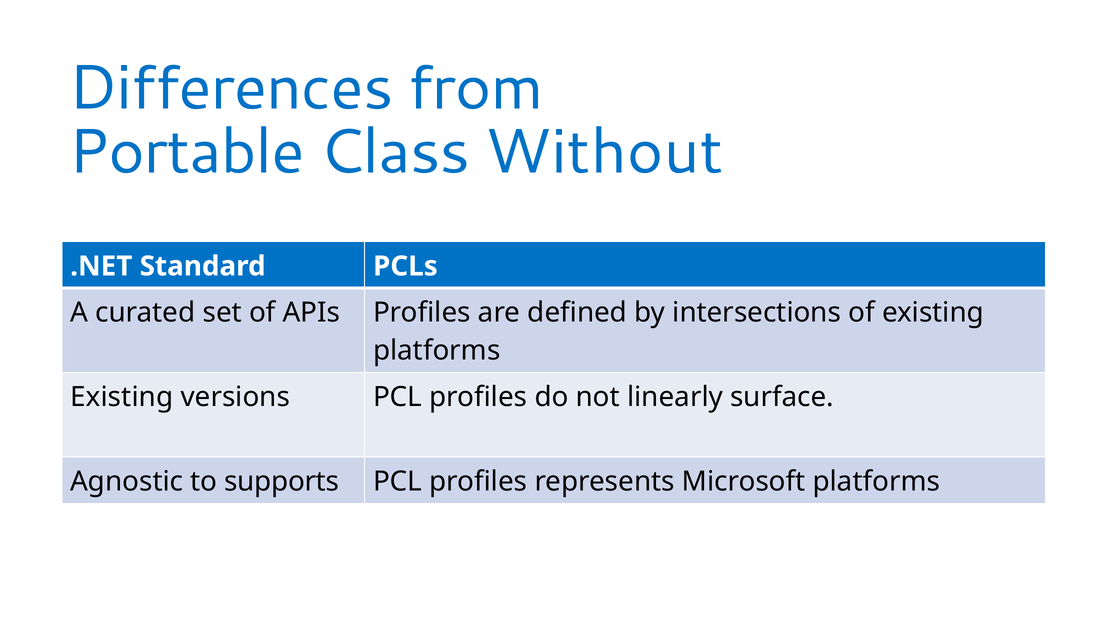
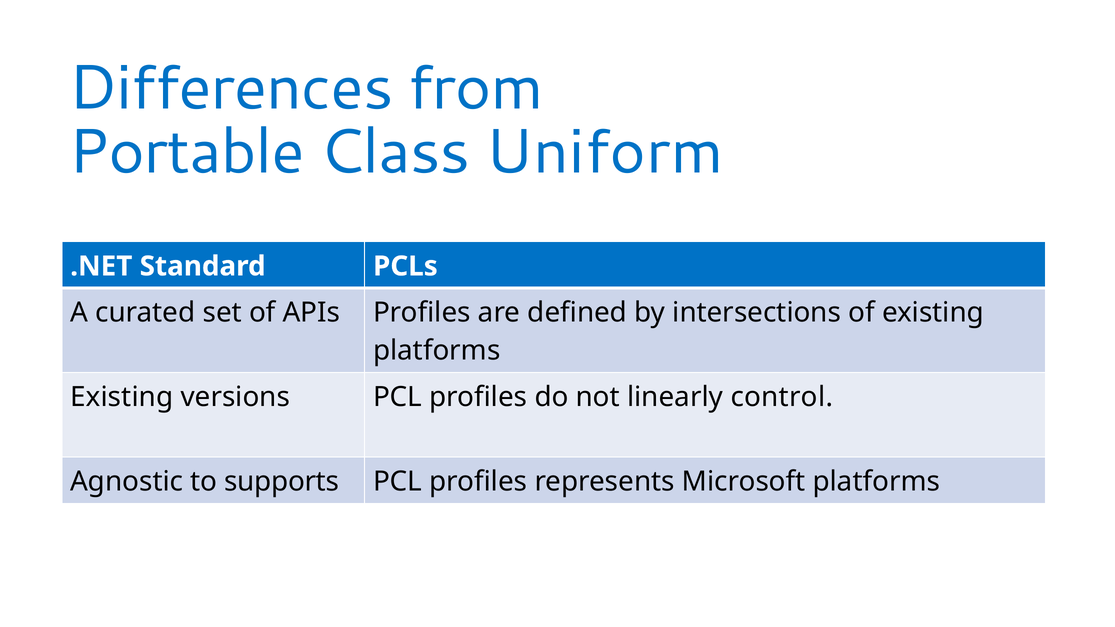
Without: Without -> Uniform
surface: surface -> control
